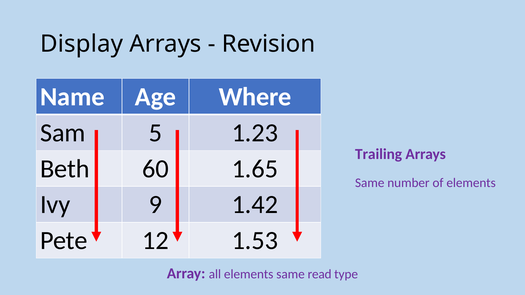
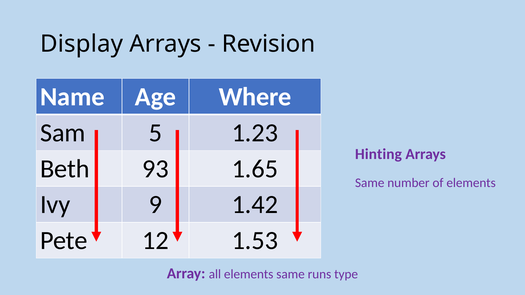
Trailing: Trailing -> Hinting
60: 60 -> 93
read: read -> runs
